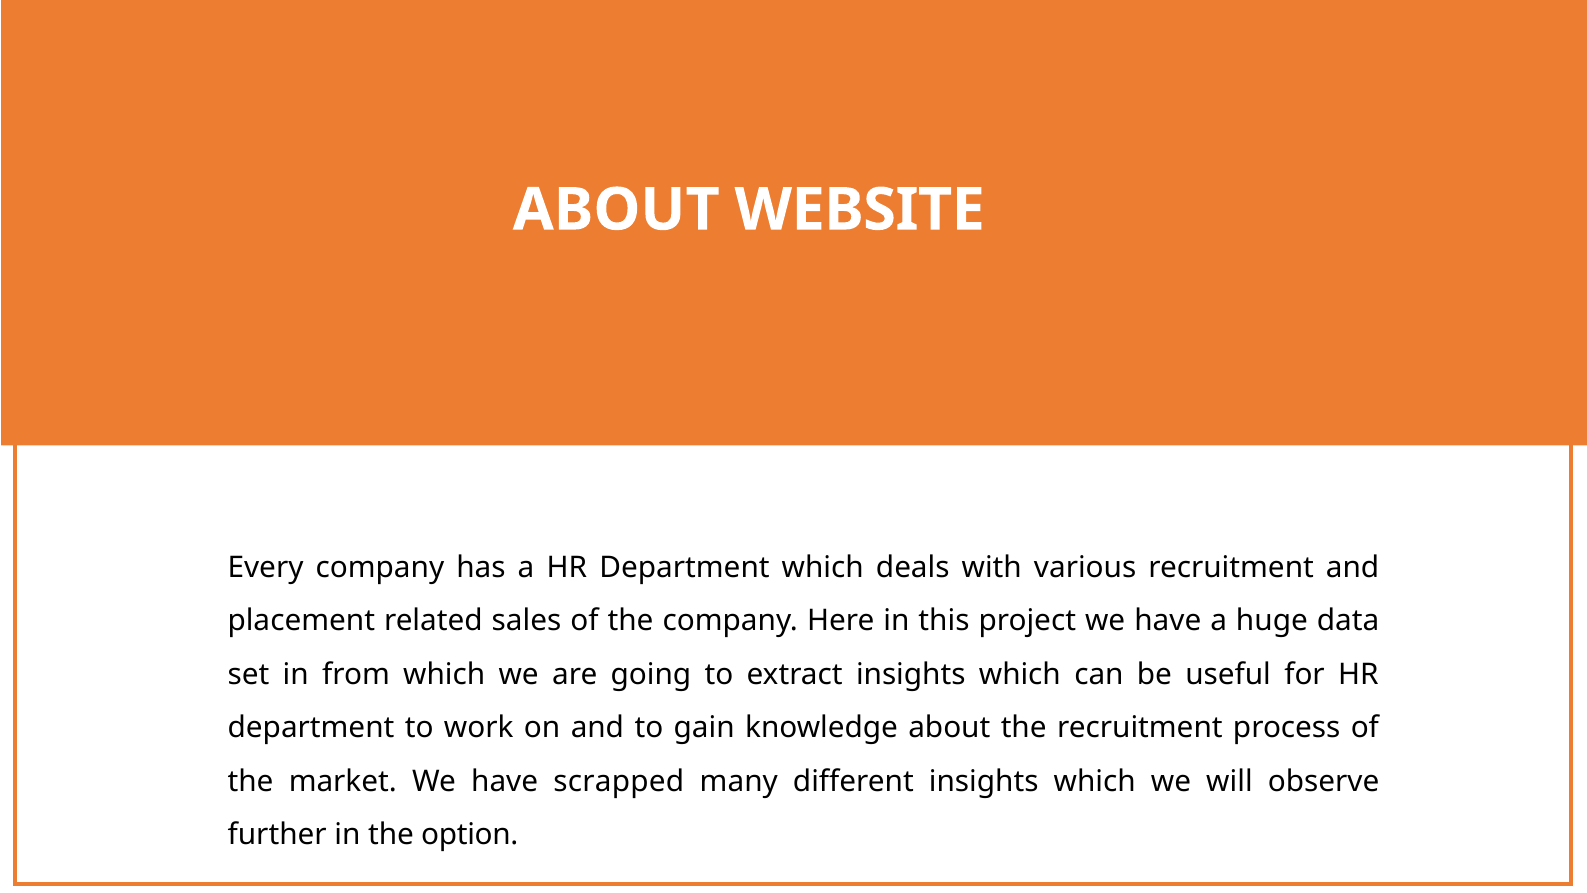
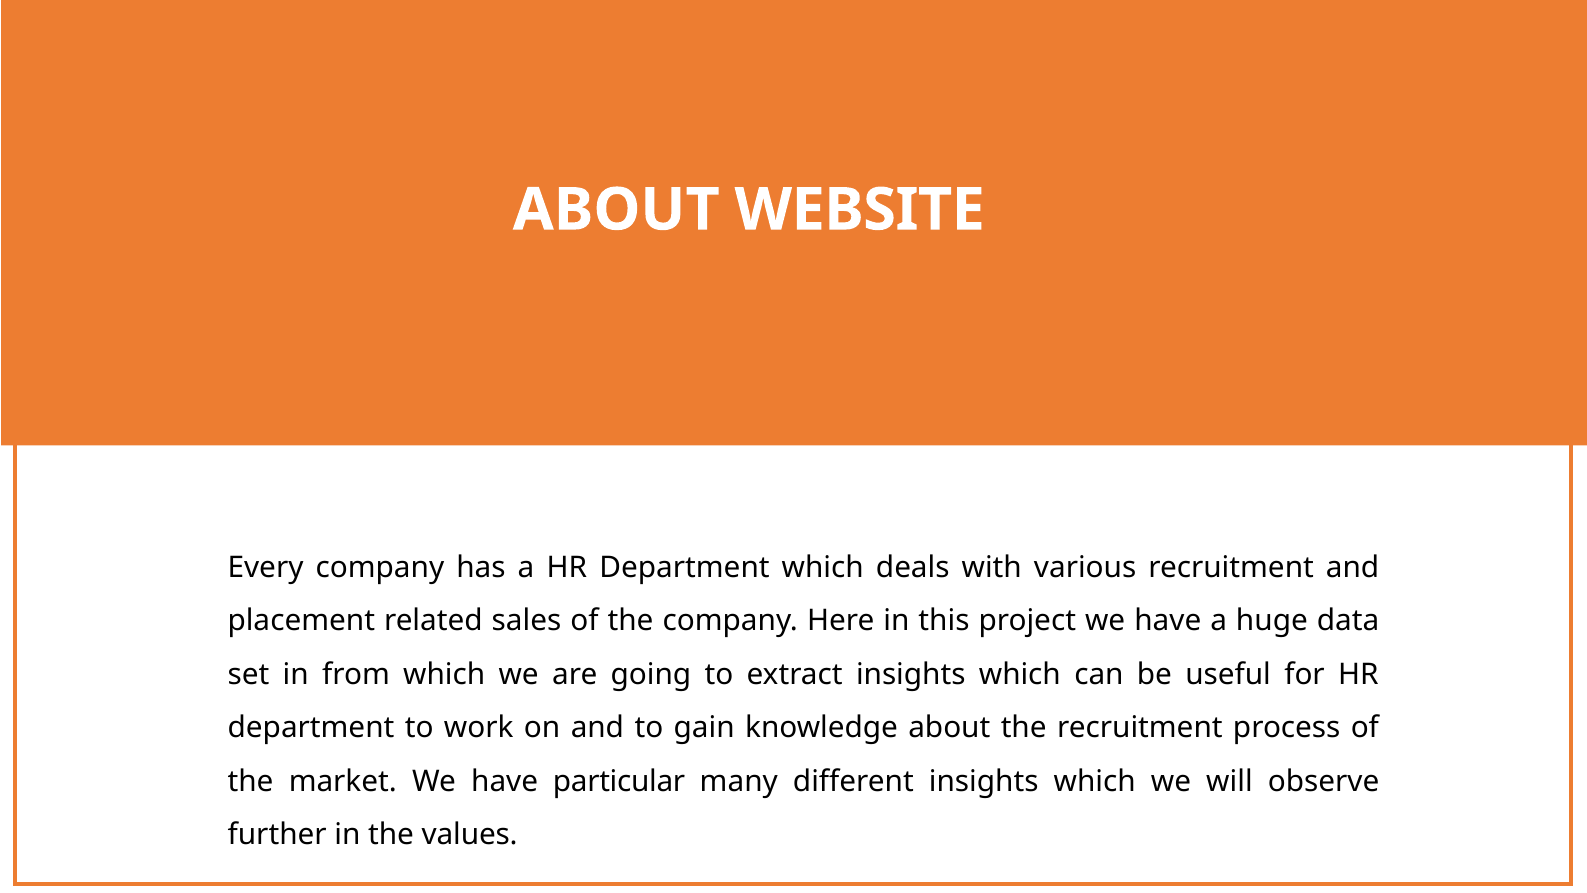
scrapped: scrapped -> particular
option: option -> values
